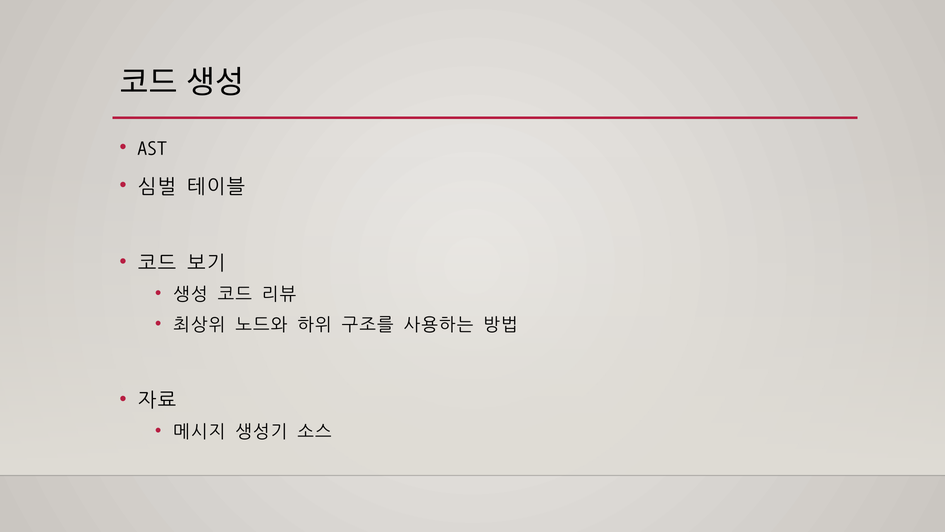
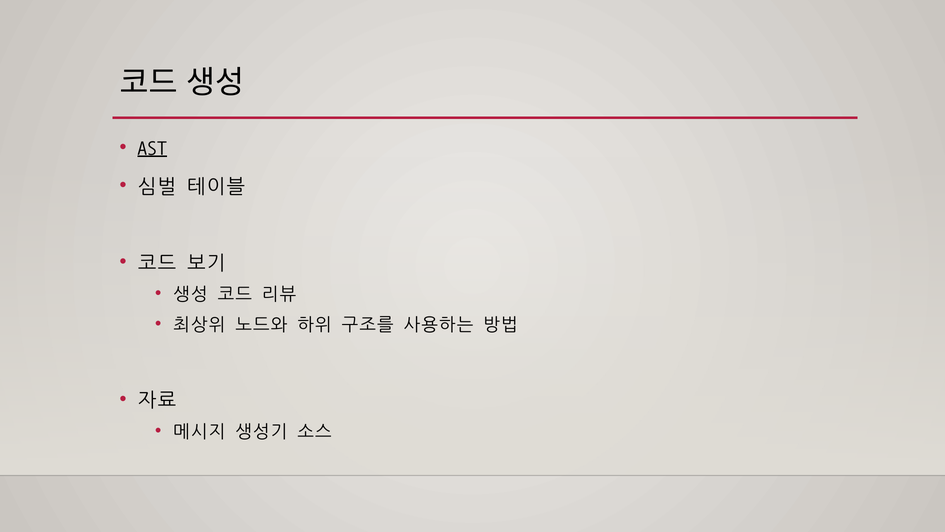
AST underline: none -> present
